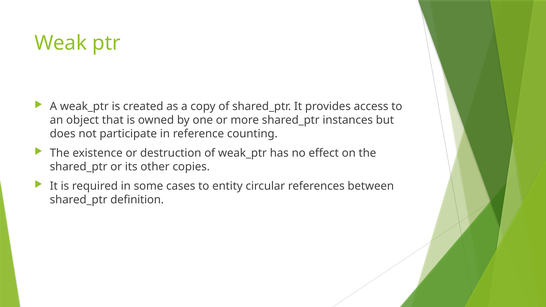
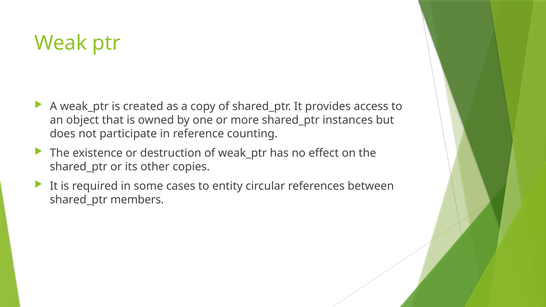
definition: definition -> members
